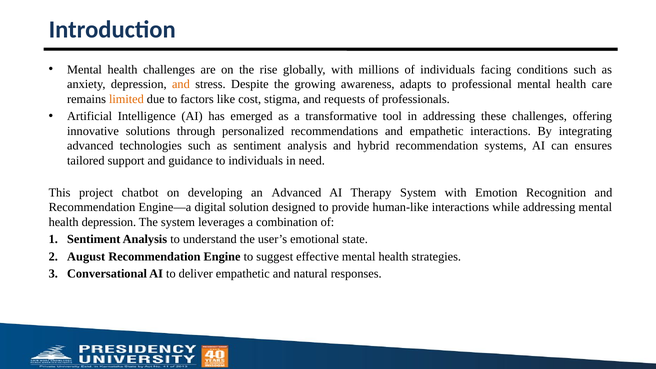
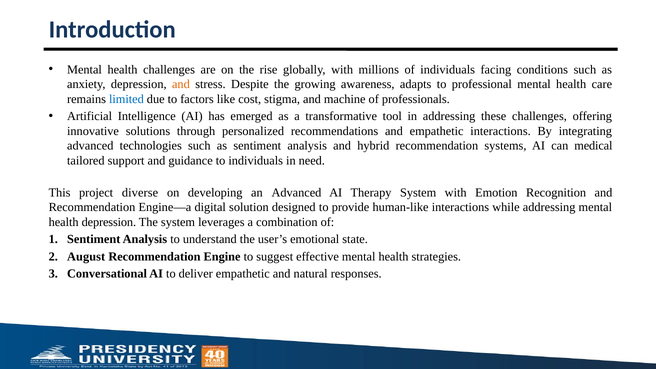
limited colour: orange -> blue
requests: requests -> machine
ensures: ensures -> medical
chatbot: chatbot -> diverse
